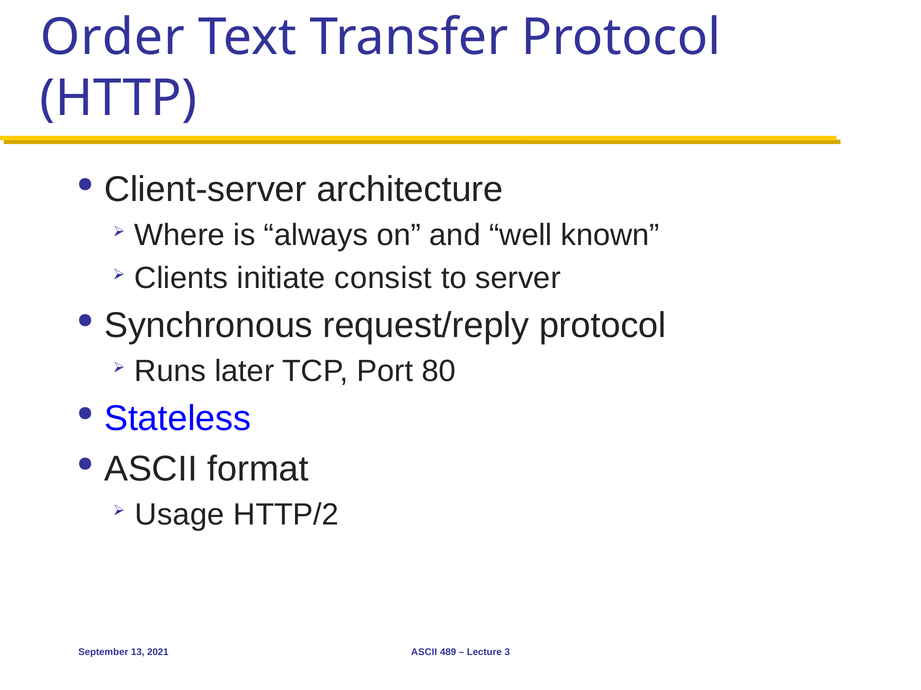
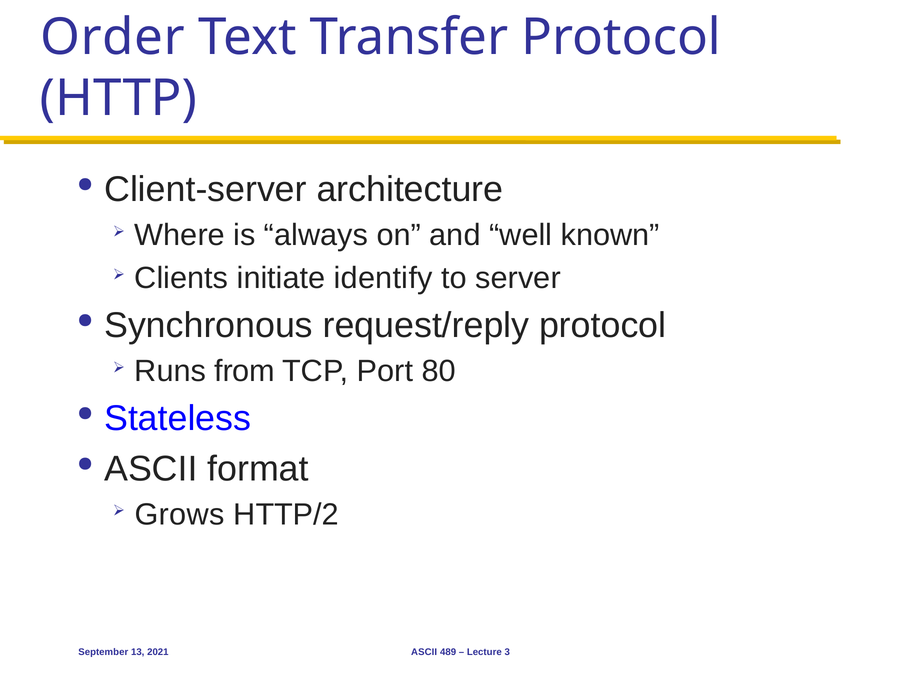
consist: consist -> identify
later: later -> from
Usage: Usage -> Grows
